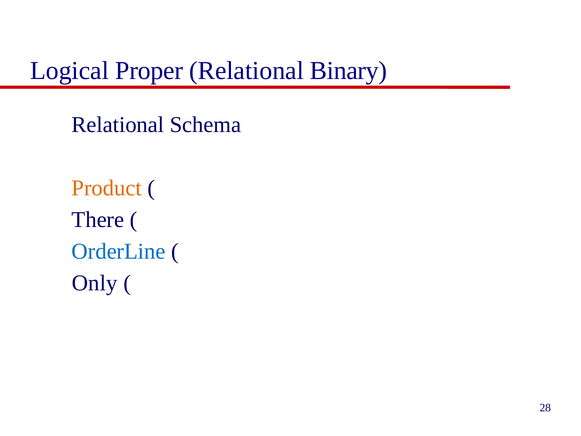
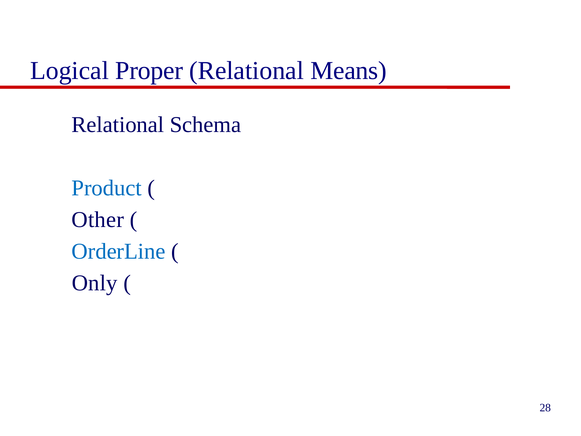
Binary: Binary -> Means
Product colour: orange -> blue
There: There -> Other
